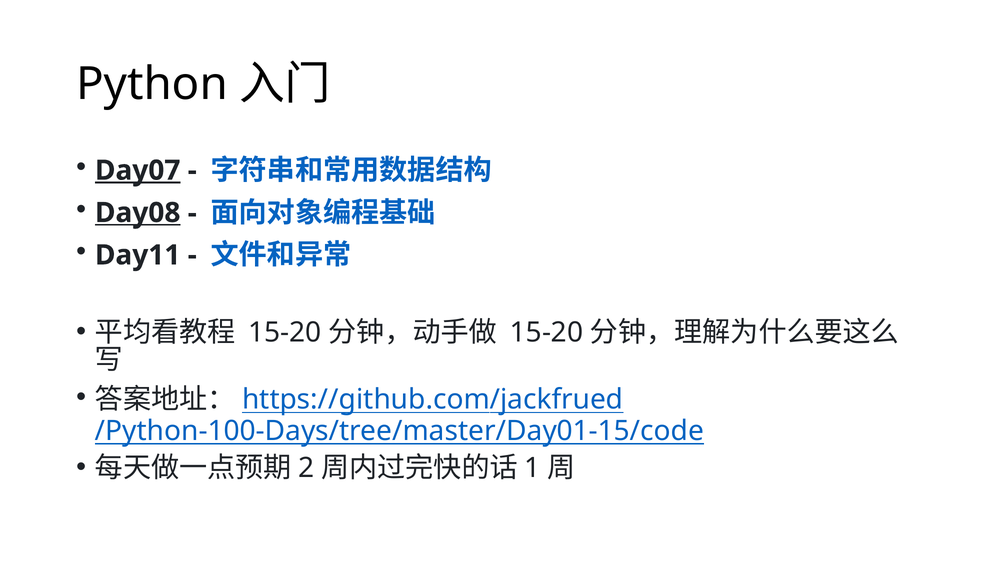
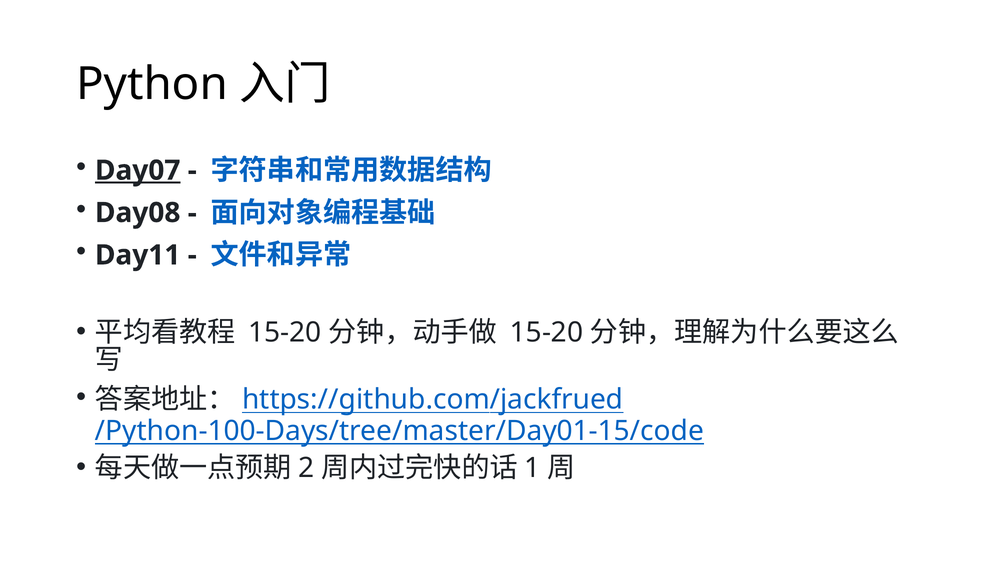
Day08 underline: present -> none
